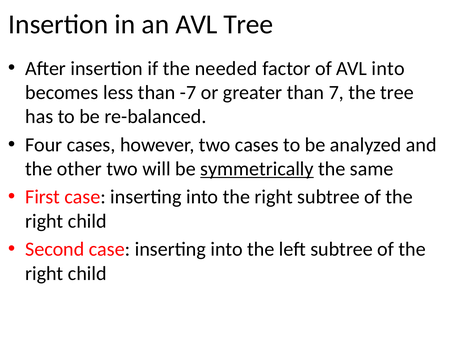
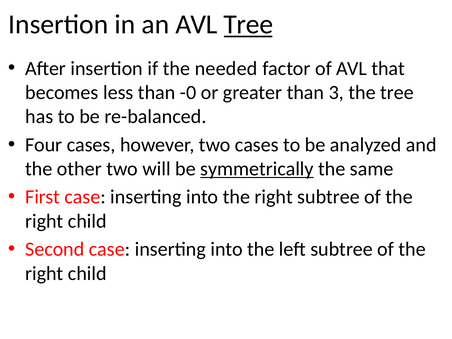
Tree at (248, 25) underline: none -> present
AVL into: into -> that
-7: -7 -> -0
7: 7 -> 3
